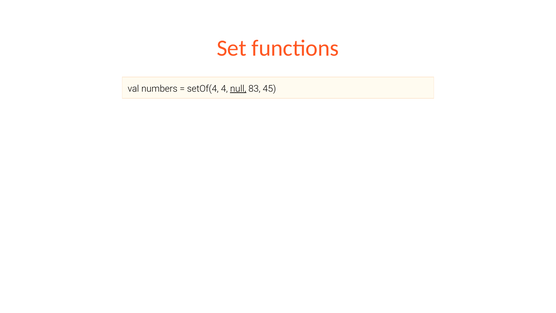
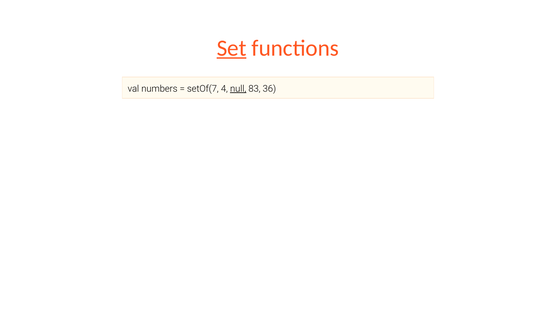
Set underline: none -> present
setOf(4: setOf(4 -> setOf(7
45: 45 -> 36
